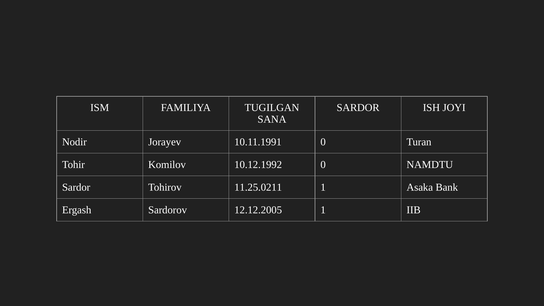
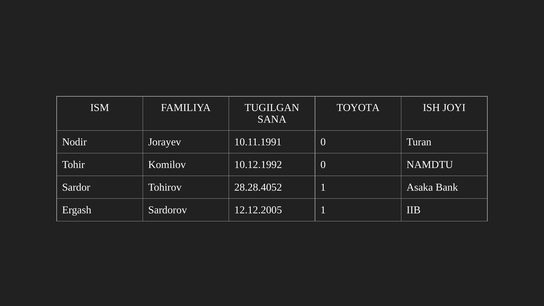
SARDOR at (358, 108): SARDOR -> TOYOTA
11.25.0211: 11.25.0211 -> 28.28.4052
